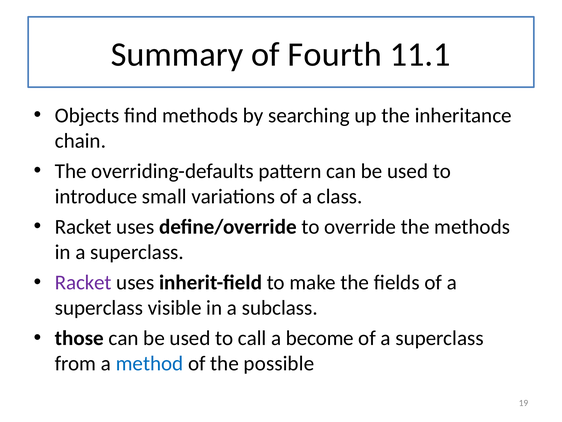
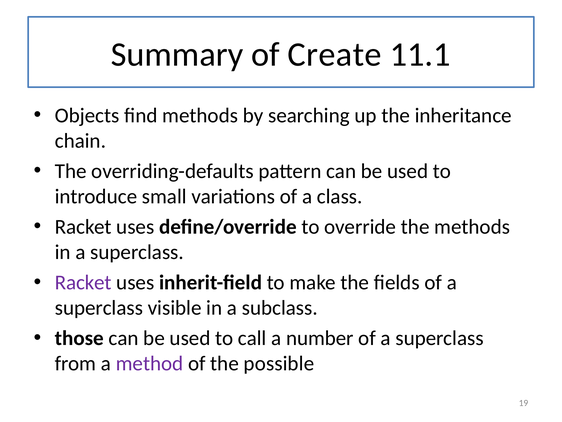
Fourth: Fourth -> Create
become: become -> number
method colour: blue -> purple
